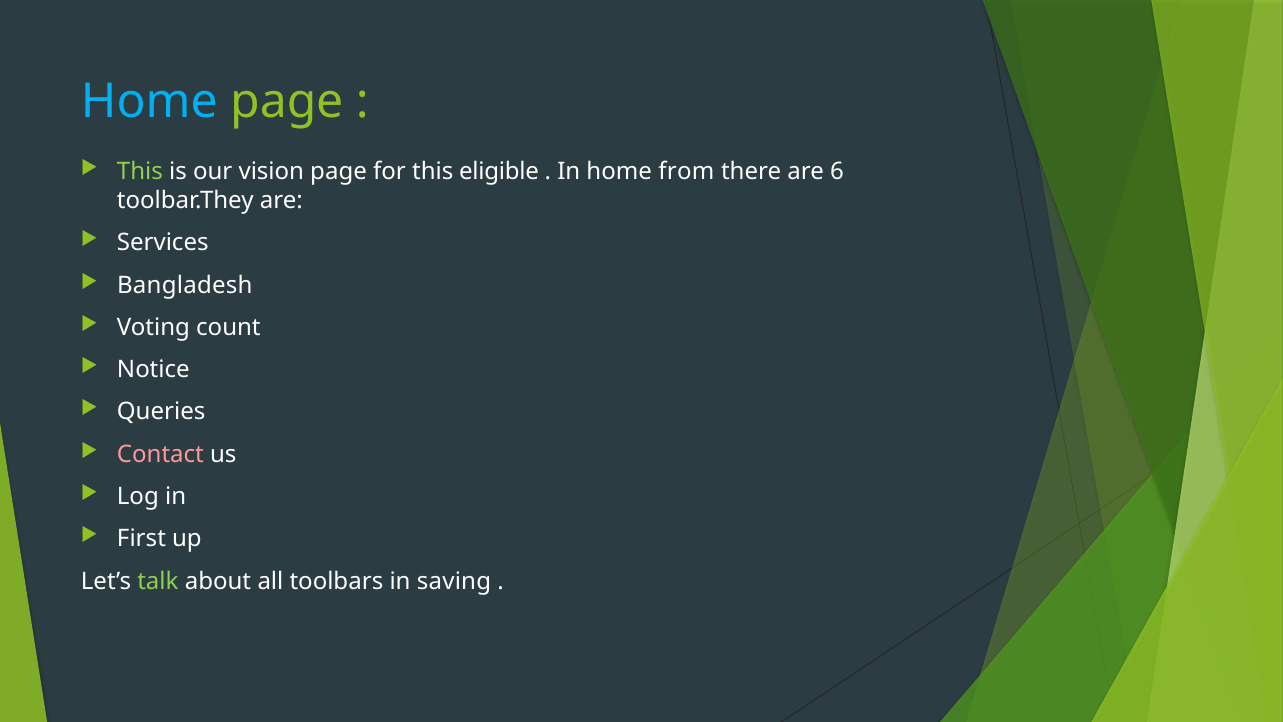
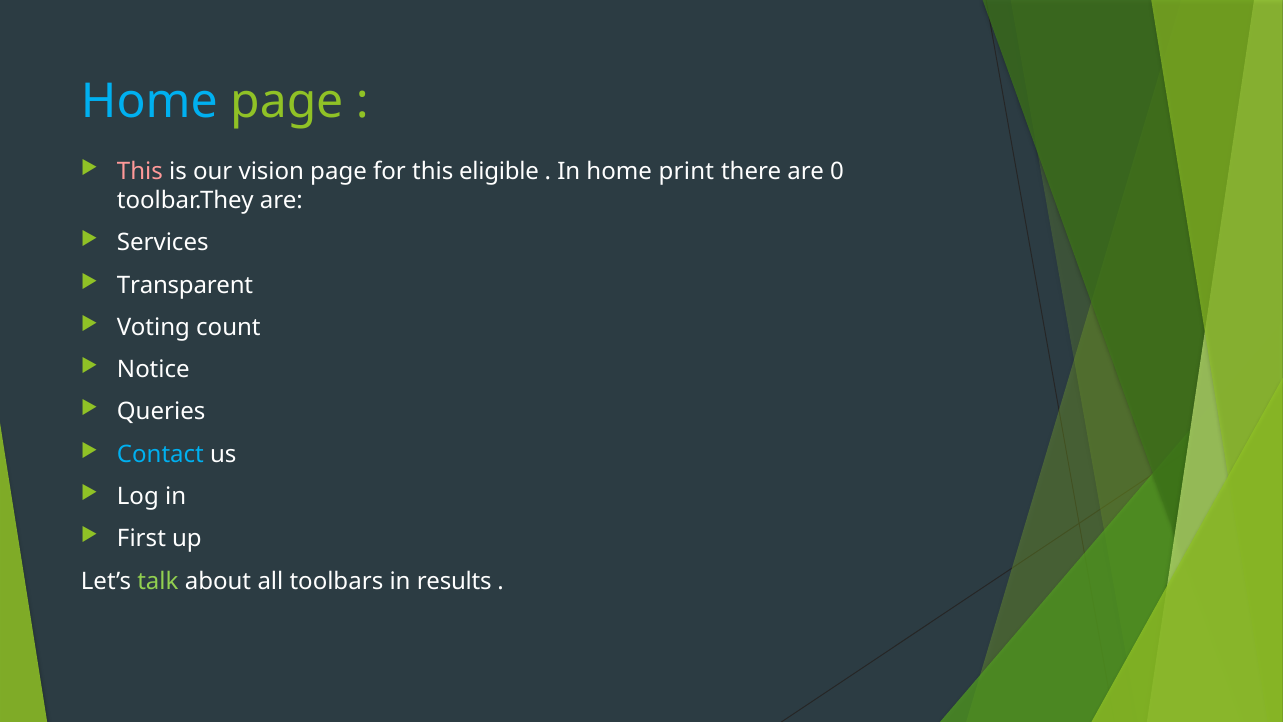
This at (140, 172) colour: light green -> pink
from: from -> print
6: 6 -> 0
Bangladesh: Bangladesh -> Transparent
Contact colour: pink -> light blue
saving: saving -> results
